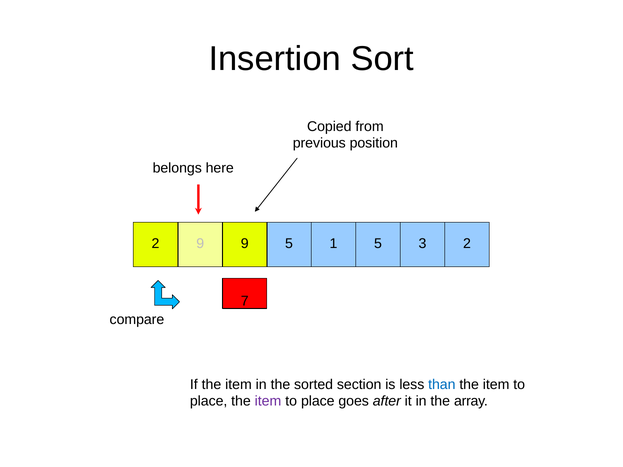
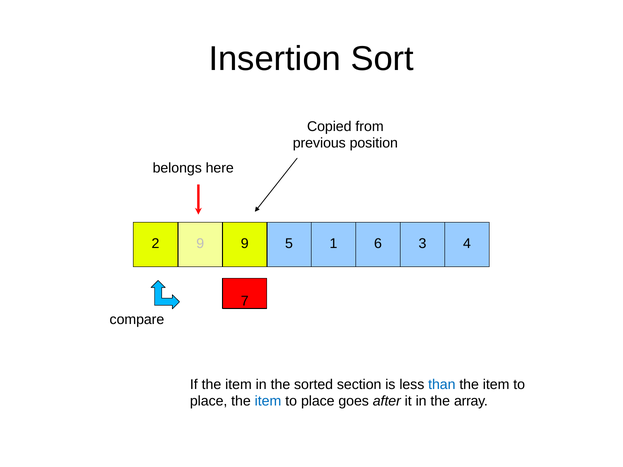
1 5: 5 -> 6
3 2: 2 -> 4
item at (268, 401) colour: purple -> blue
